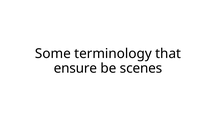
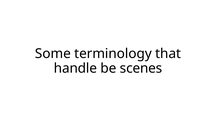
ensure: ensure -> handle
